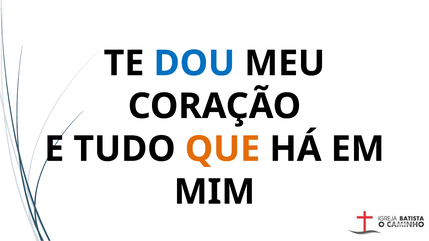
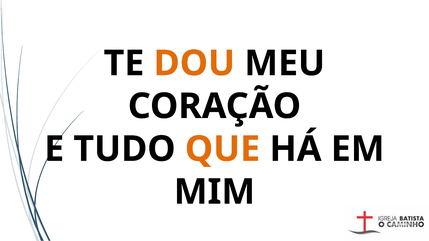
DOU colour: blue -> orange
